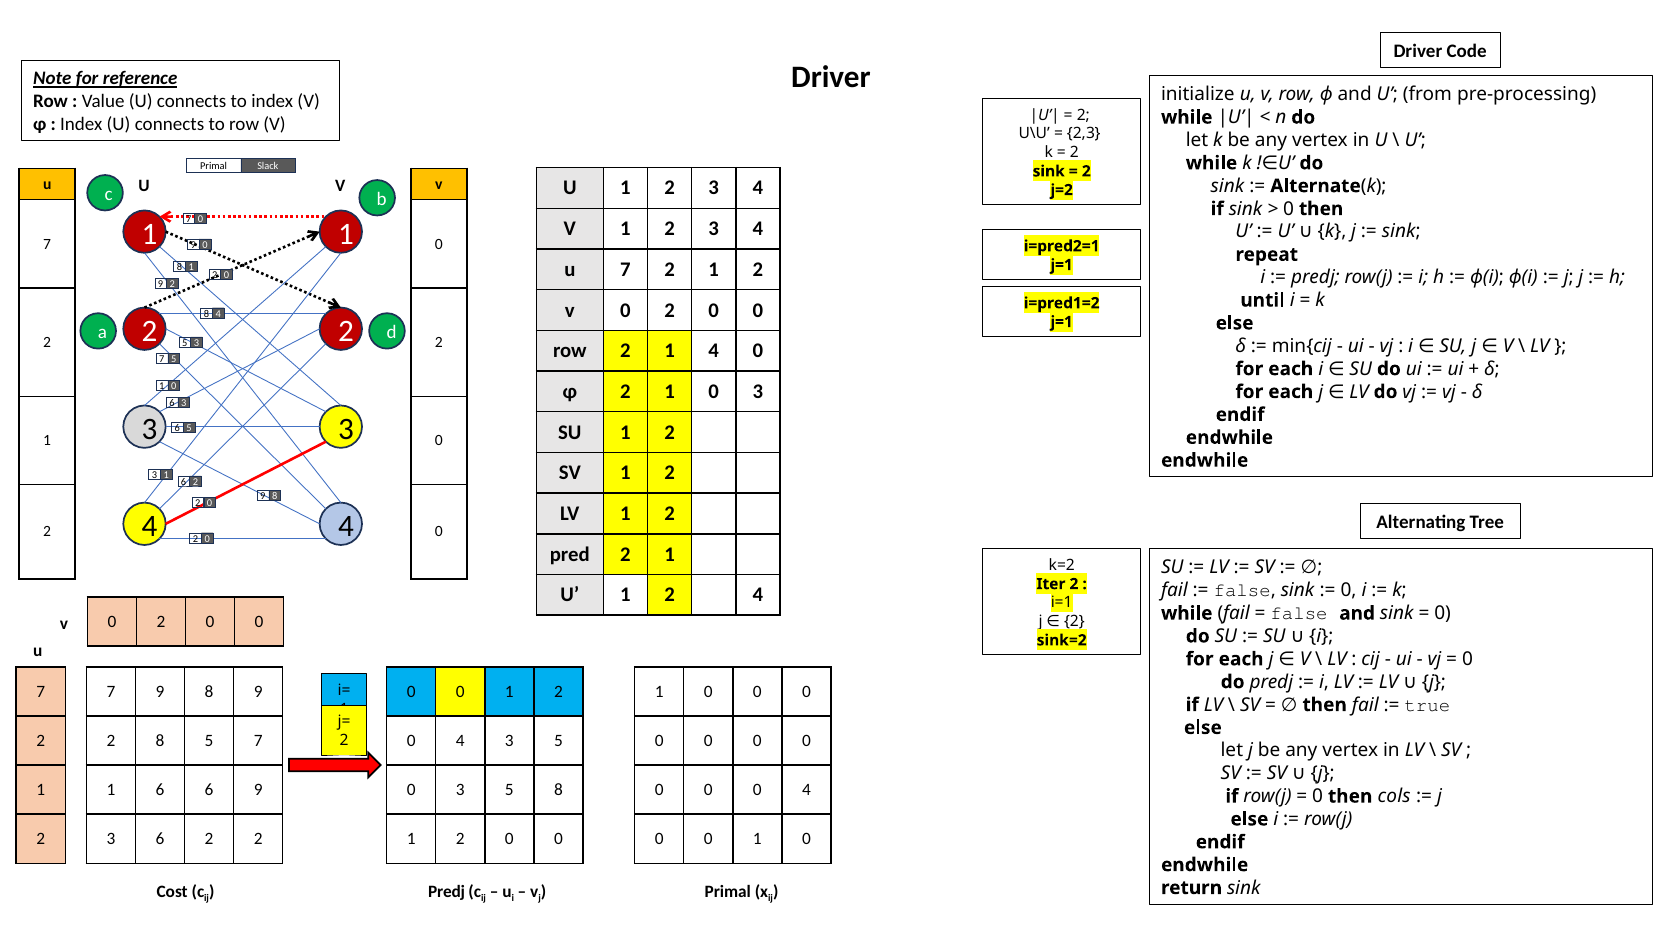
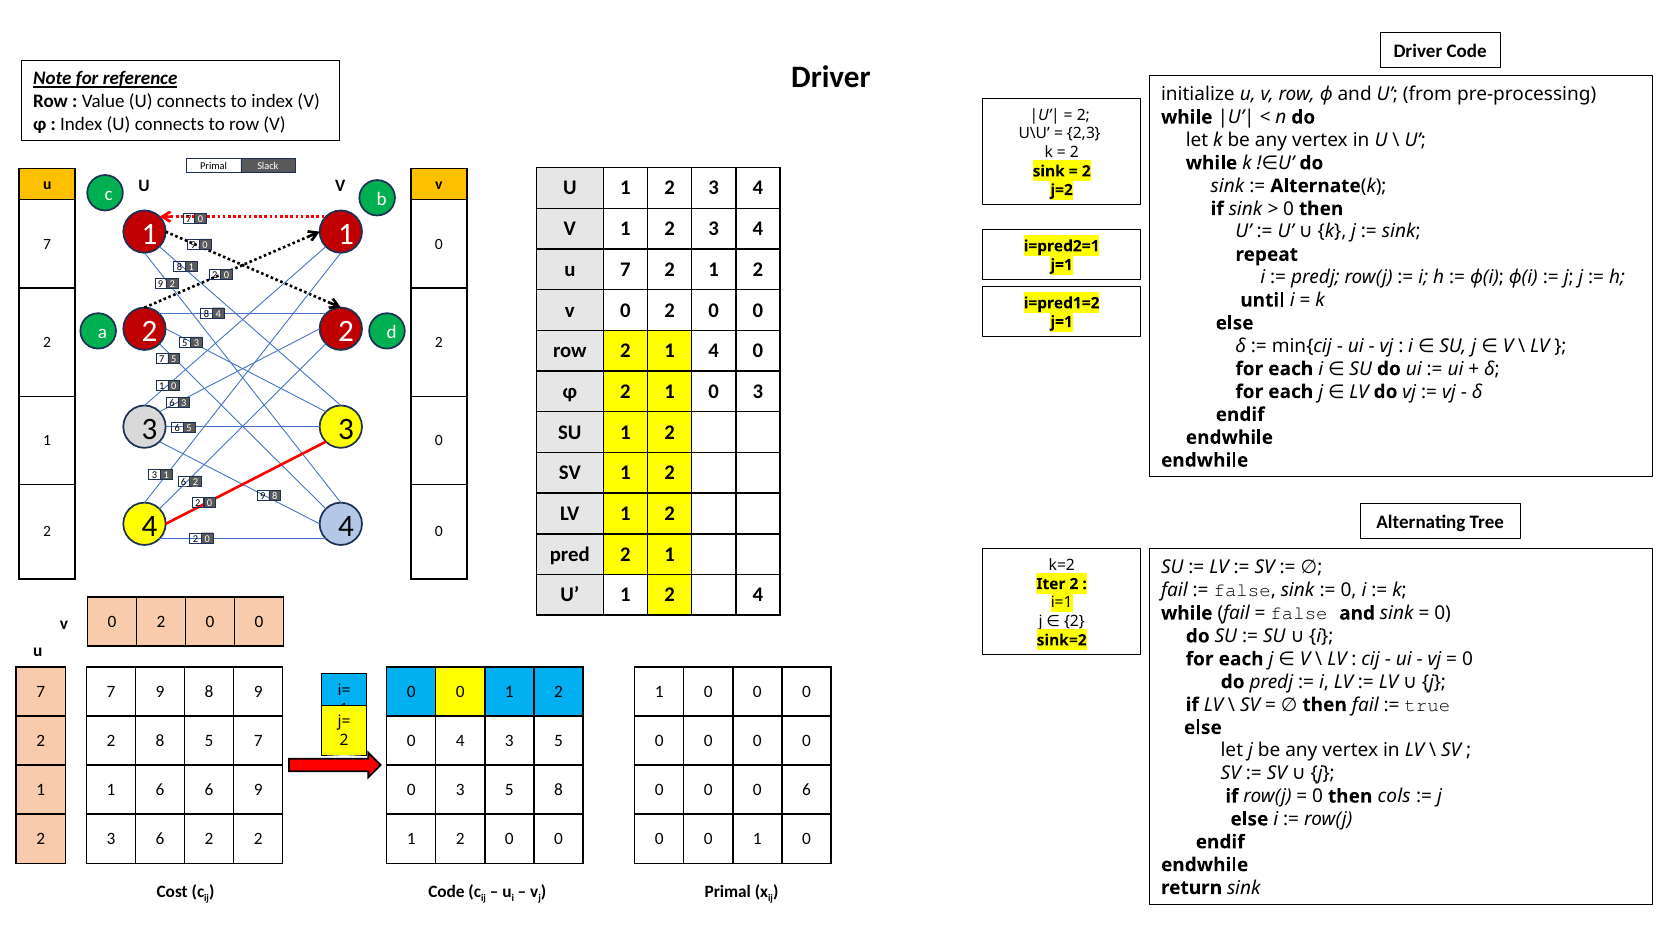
0 0 4: 4 -> 6
Predj at (447, 891): Predj -> Code
